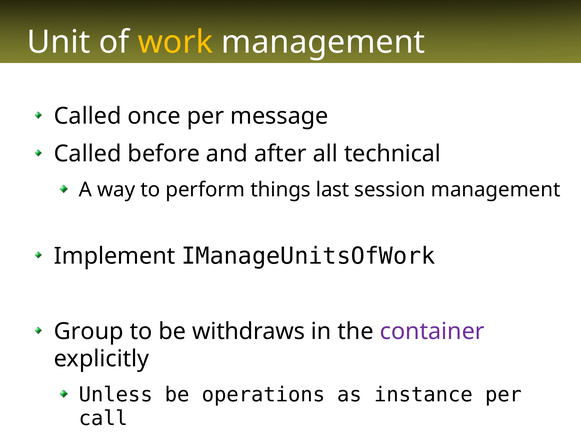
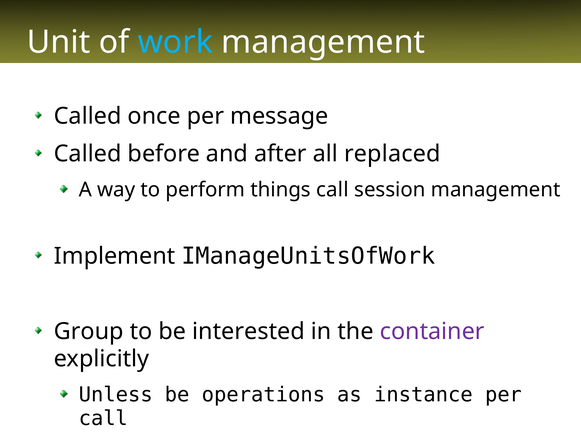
work colour: yellow -> light blue
technical: technical -> replaced
things last: last -> call
withdraws: withdraws -> interested
